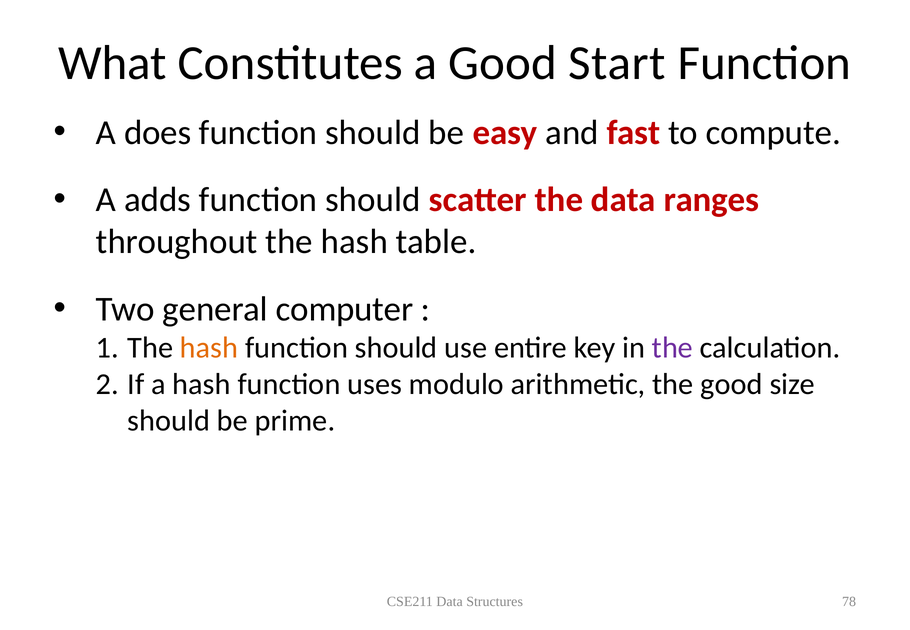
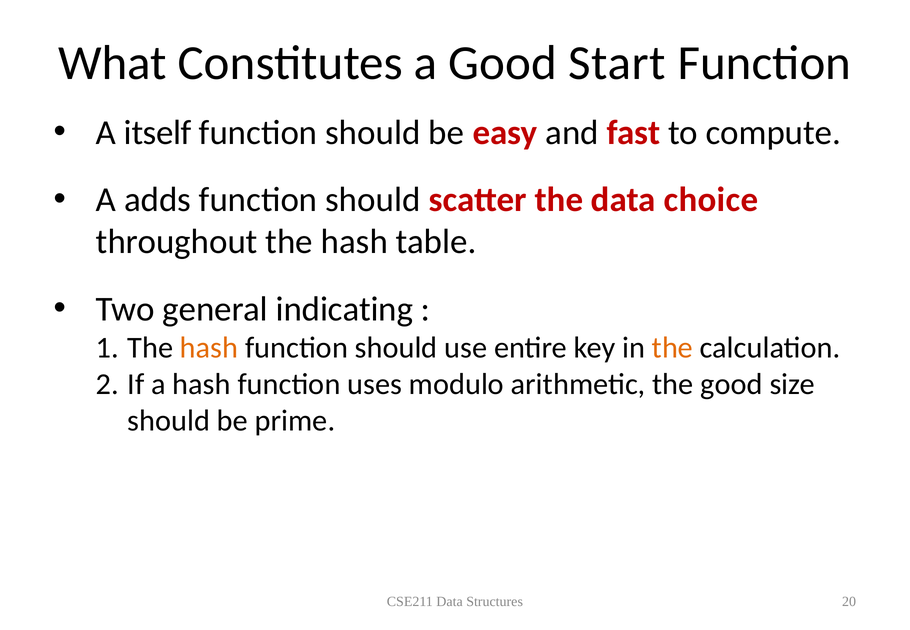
does: does -> itself
ranges: ranges -> choice
computer: computer -> indicating
the at (672, 348) colour: purple -> orange
78: 78 -> 20
